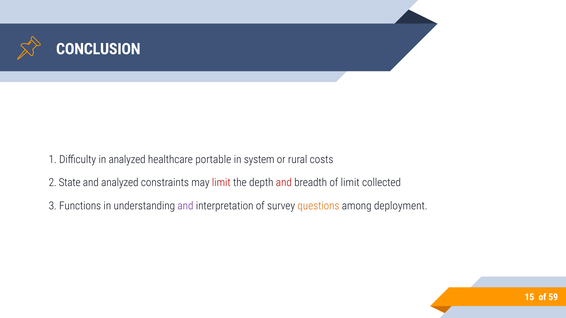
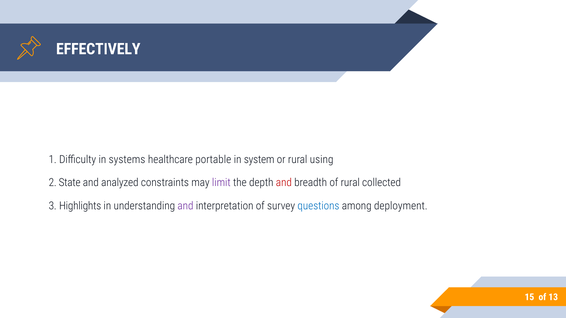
CONCLUSION: CONCLUSION -> EFFECTIVELY
in analyzed: analyzed -> systems
costs: costs -> using
limit at (221, 183) colour: red -> purple
of limit: limit -> rural
Functions: Functions -> Highlights
questions colour: orange -> blue
59: 59 -> 13
